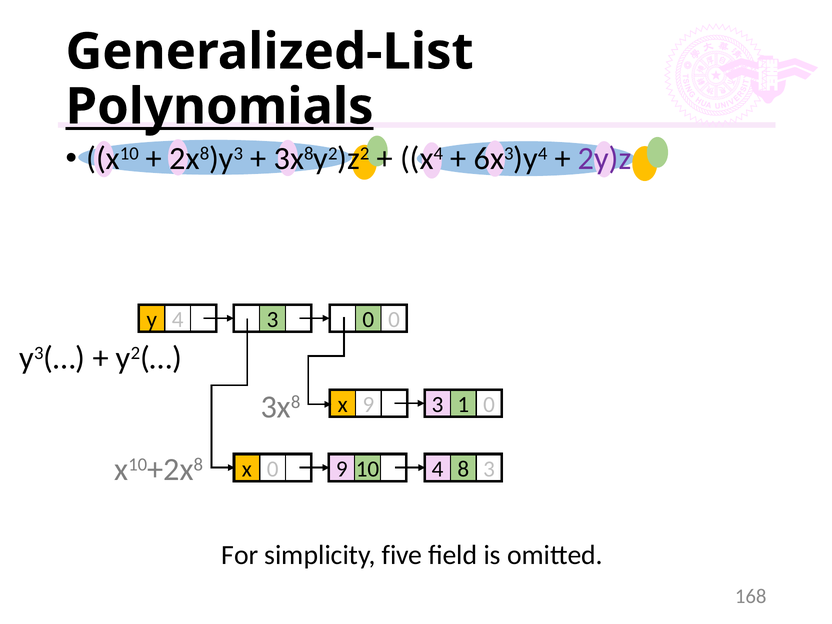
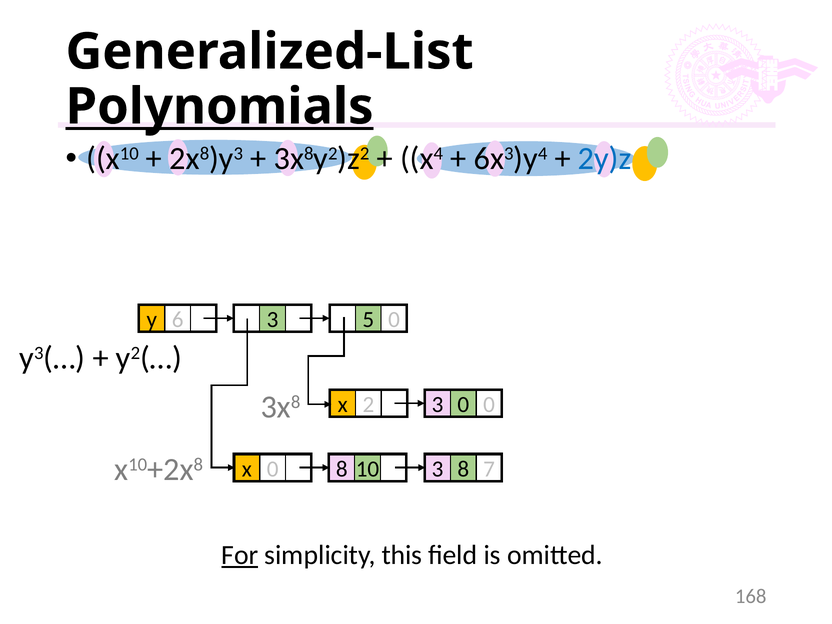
2y)z colour: purple -> blue
y 4: 4 -> 6
3 0: 0 -> 5
x 9: 9 -> 2
3 1: 1 -> 0
0 9: 9 -> 8
10 4: 4 -> 3
8 3: 3 -> 7
For underline: none -> present
five: five -> this
